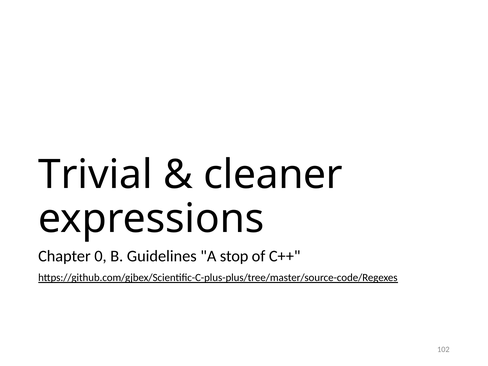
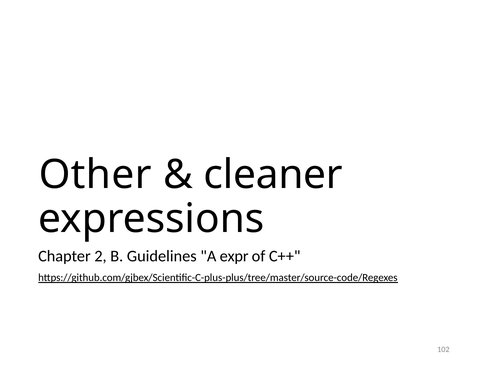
Trivial: Trivial -> Other
0: 0 -> 2
stop: stop -> expr
